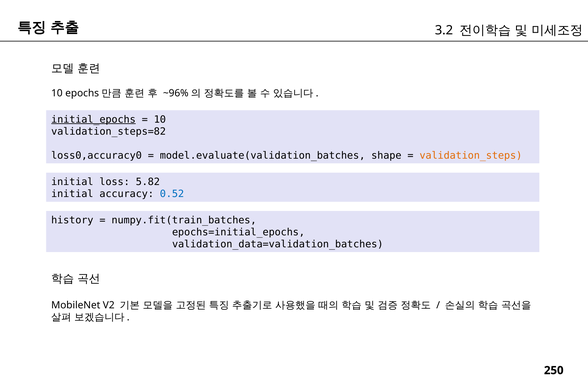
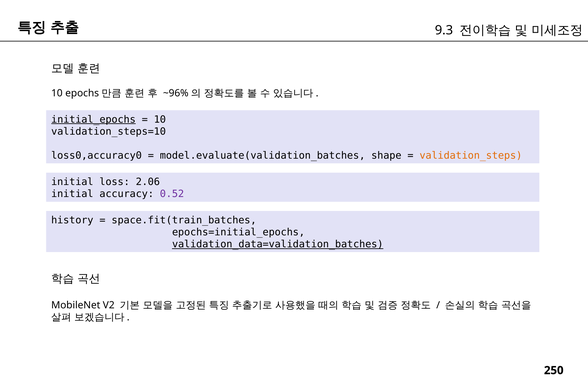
3.2: 3.2 -> 9.3
validation_steps=82: validation_steps=82 -> validation_steps=10
5.82: 5.82 -> 2.06
0.52 colour: blue -> purple
numpy.fit(train_batches: numpy.fit(train_batches -> space.fit(train_batches
validation_data=validation_batches underline: none -> present
